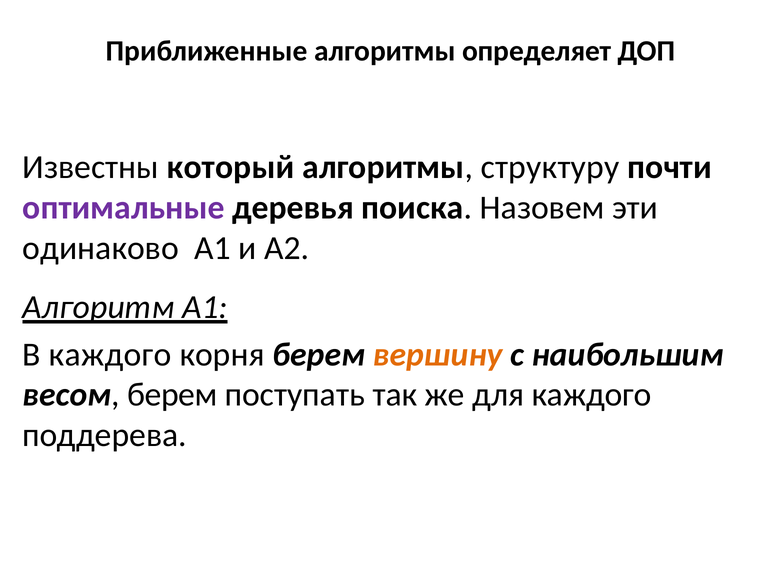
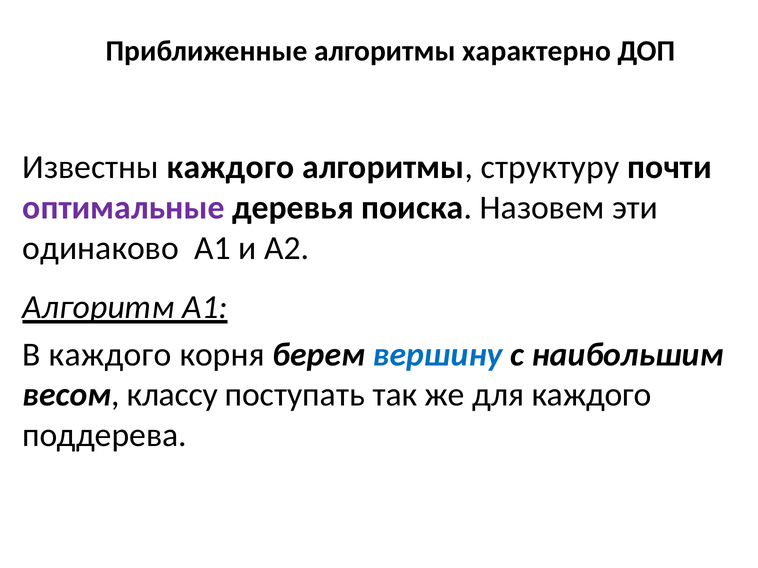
определяет: определяет -> характерно
Известны который: который -> каждого
вершину colour: orange -> blue
весом берем: берем -> классу
